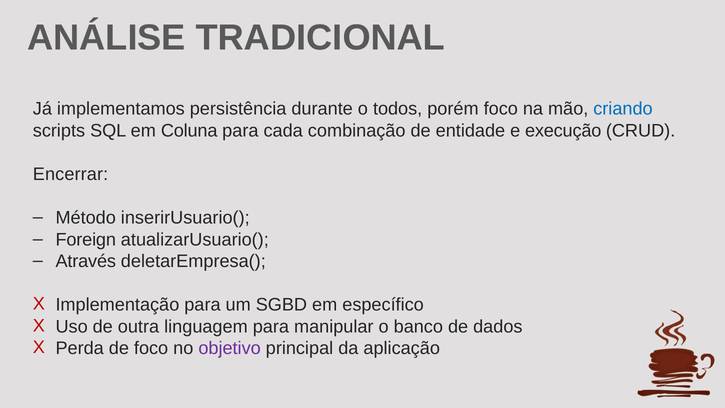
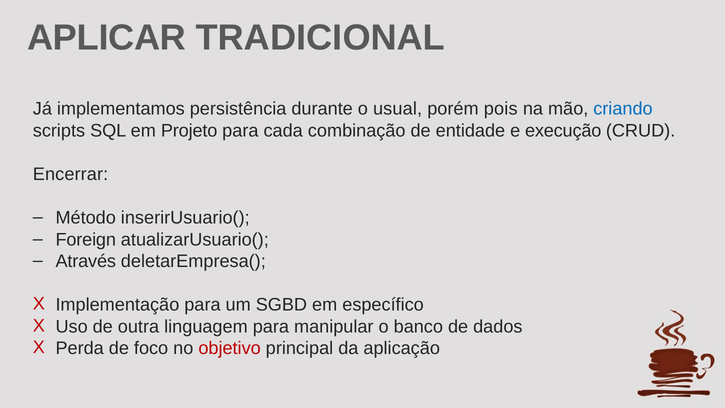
ANÁLISE: ANÁLISE -> APLICAR
todos: todos -> usual
porém foco: foco -> pois
Coluna: Coluna -> Projeto
objetivo colour: purple -> red
